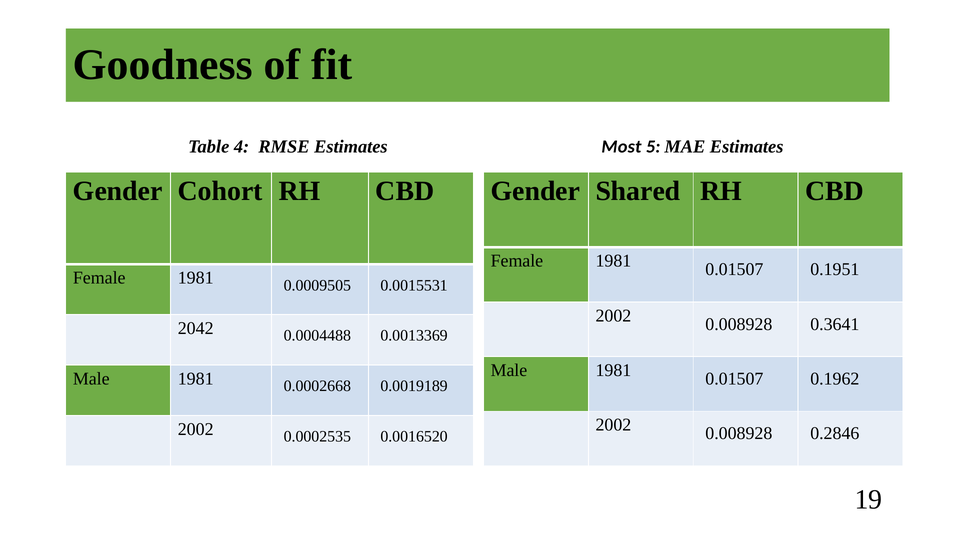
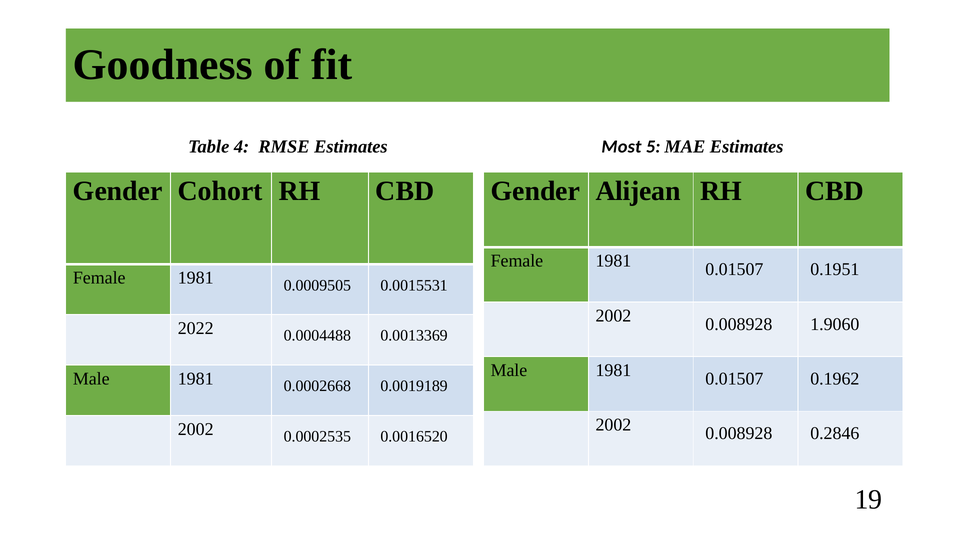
Shared: Shared -> Alijean
0.3641: 0.3641 -> 1.9060
2042: 2042 -> 2022
